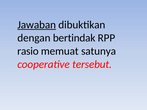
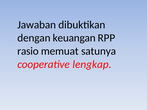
Jawaban underline: present -> none
bertindak: bertindak -> keuangan
tersebut: tersebut -> lengkap
